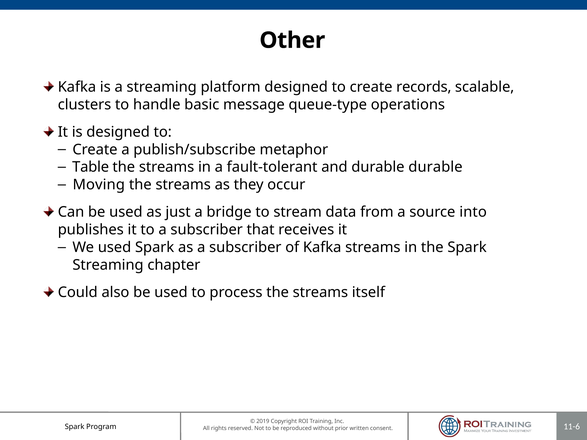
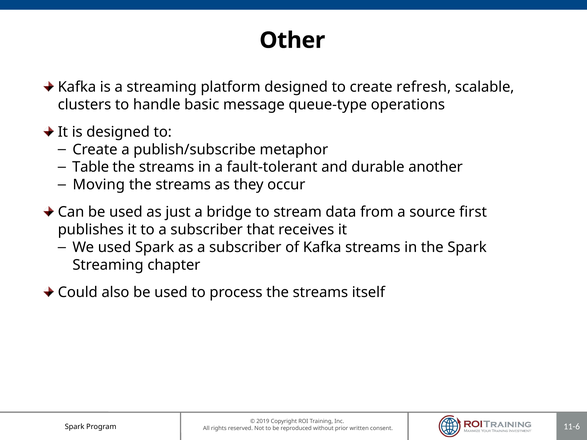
records: records -> refresh
durable durable: durable -> another
into: into -> first
